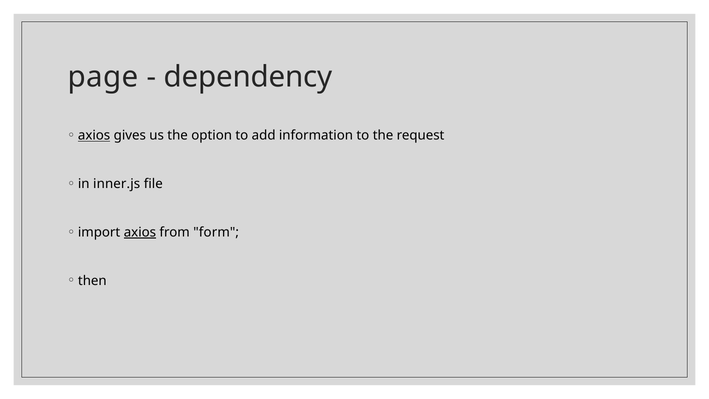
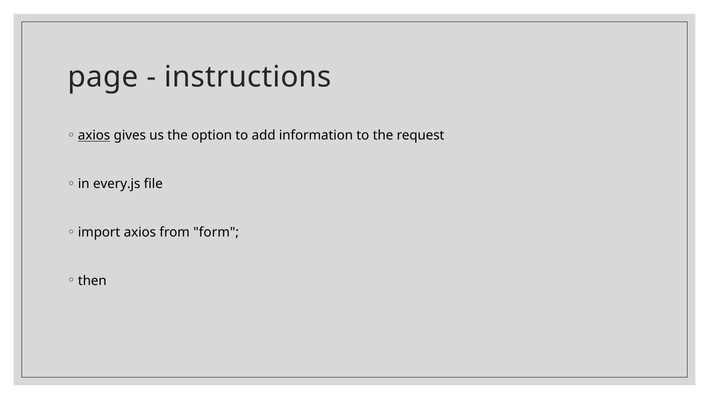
dependency: dependency -> instructions
inner.js: inner.js -> every.js
axios at (140, 232) underline: present -> none
